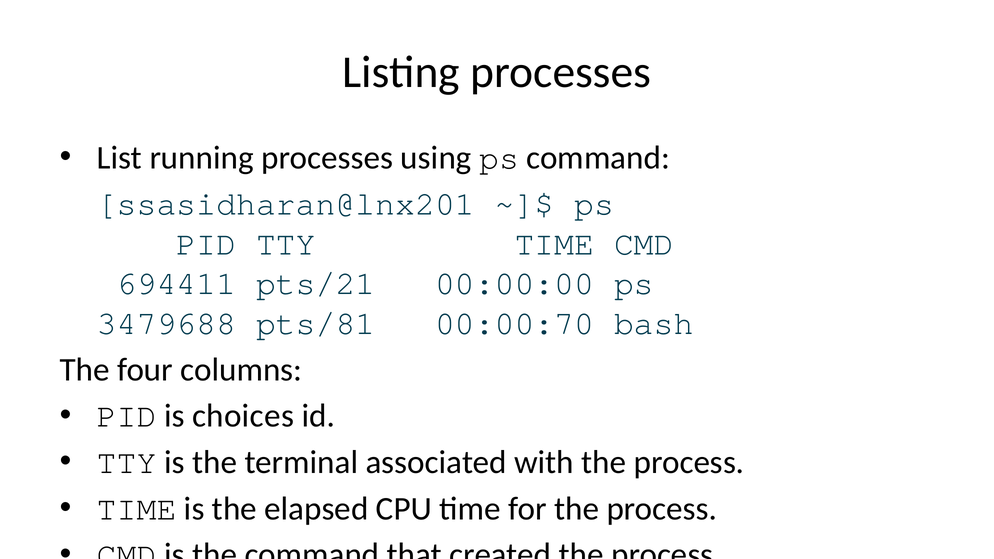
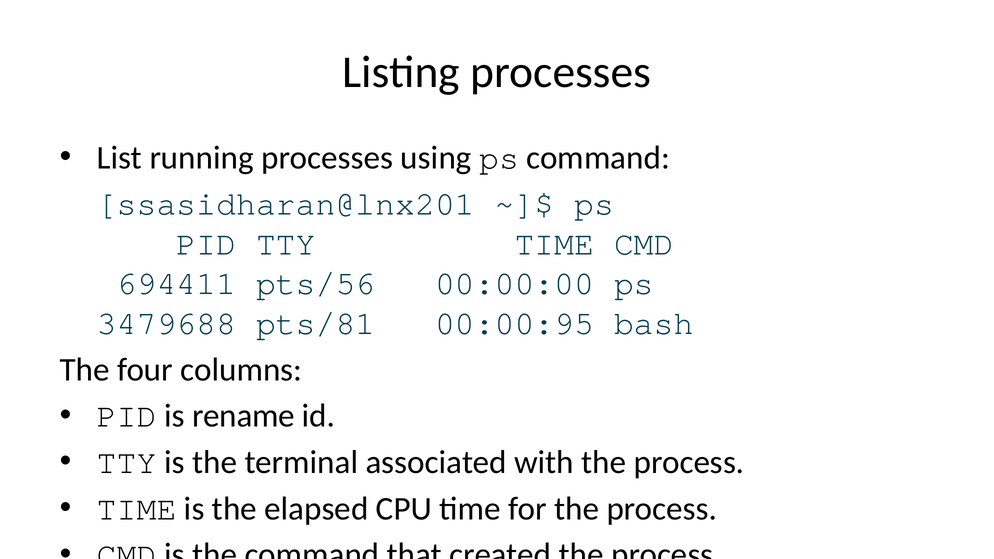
pts/21: pts/21 -> pts/56
00:00:70: 00:00:70 -> 00:00:95
choices: choices -> rename
